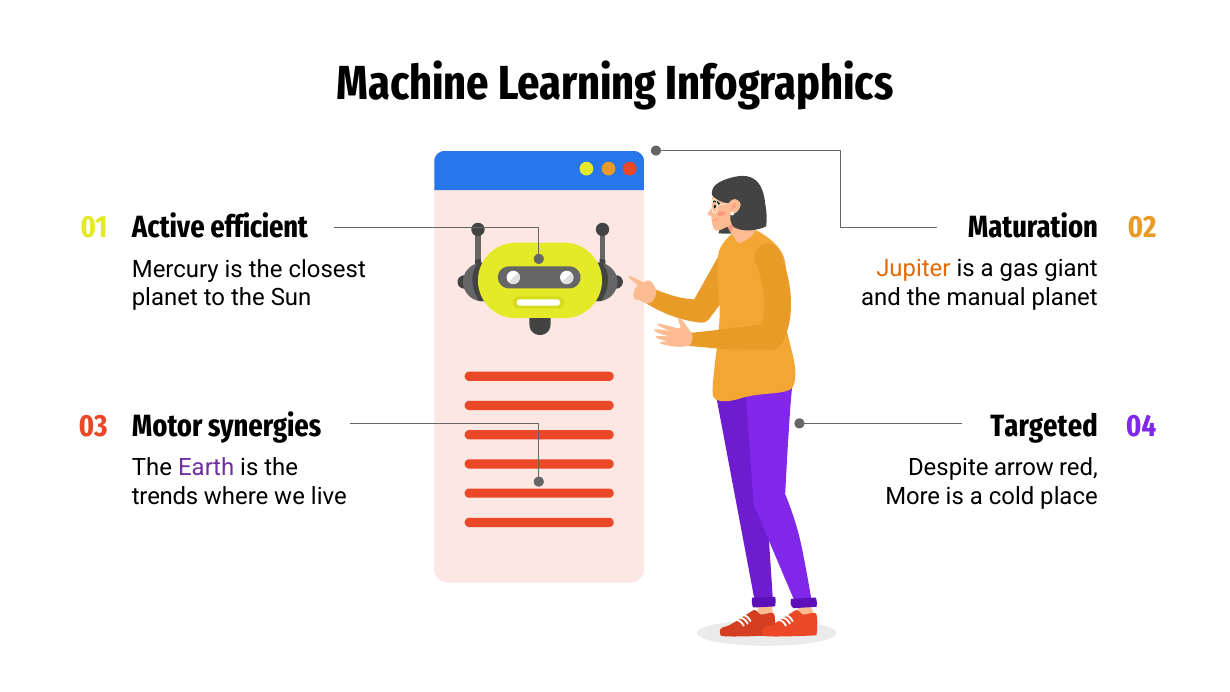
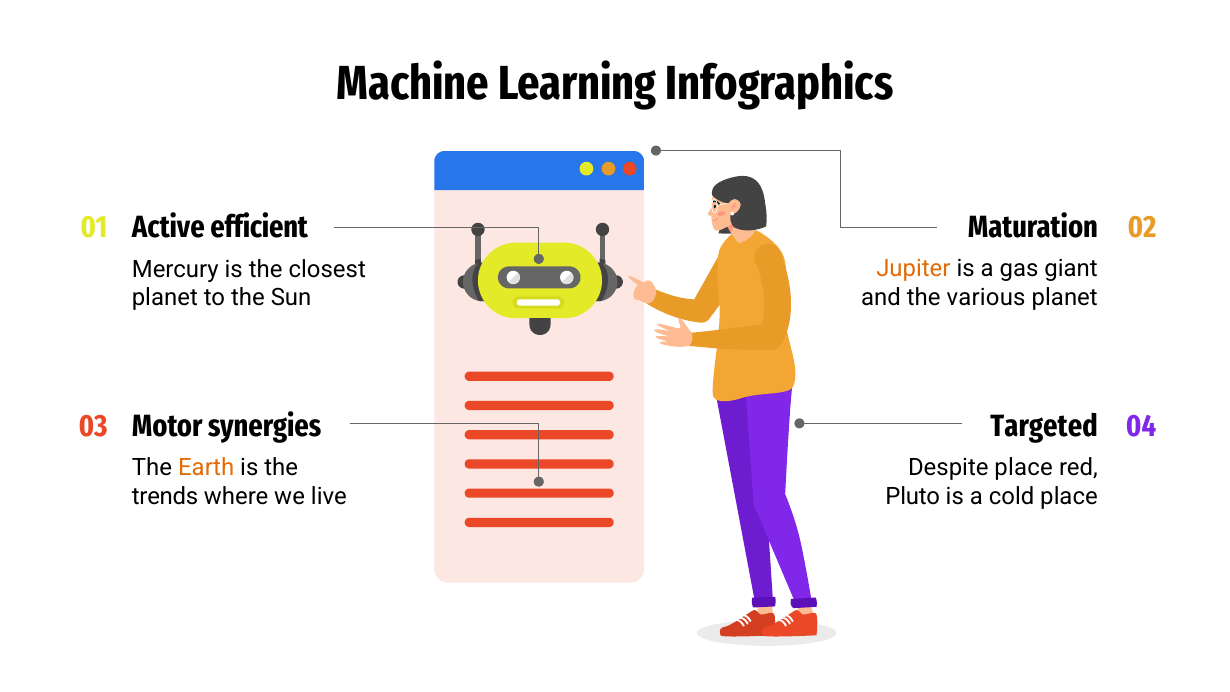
manual: manual -> various
Despite arrow: arrow -> place
Earth colour: purple -> orange
More: More -> Pluto
